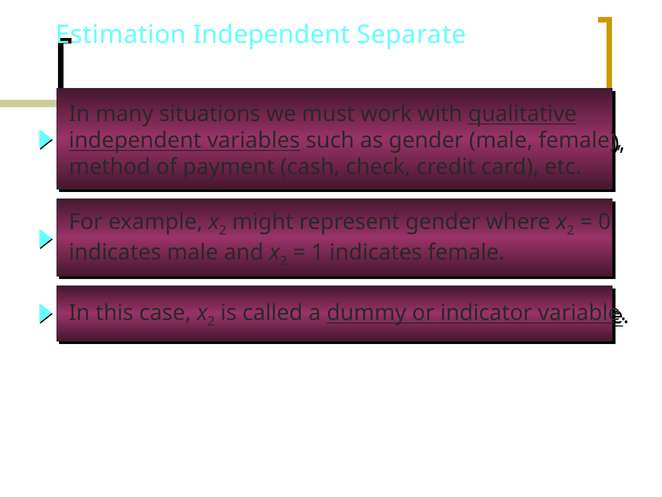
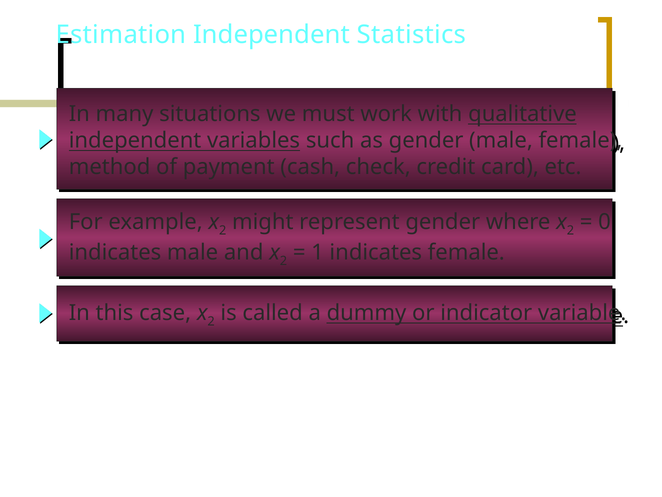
Separate: Separate -> Statistics
